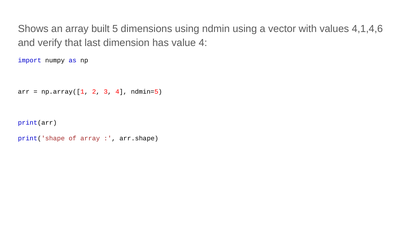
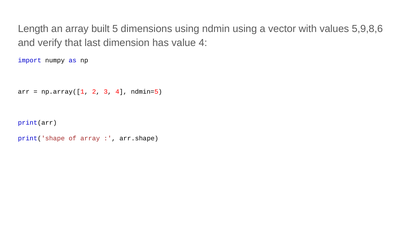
Shows: Shows -> Length
4,1,4,6: 4,1,4,6 -> 5,9,8,6
